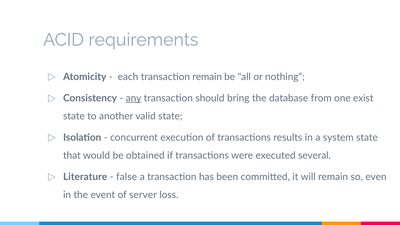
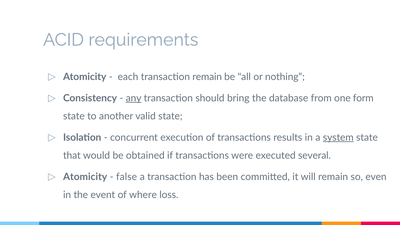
exist: exist -> form
system underline: none -> present
Literature at (85, 177): Literature -> Atomicity
server: server -> where
